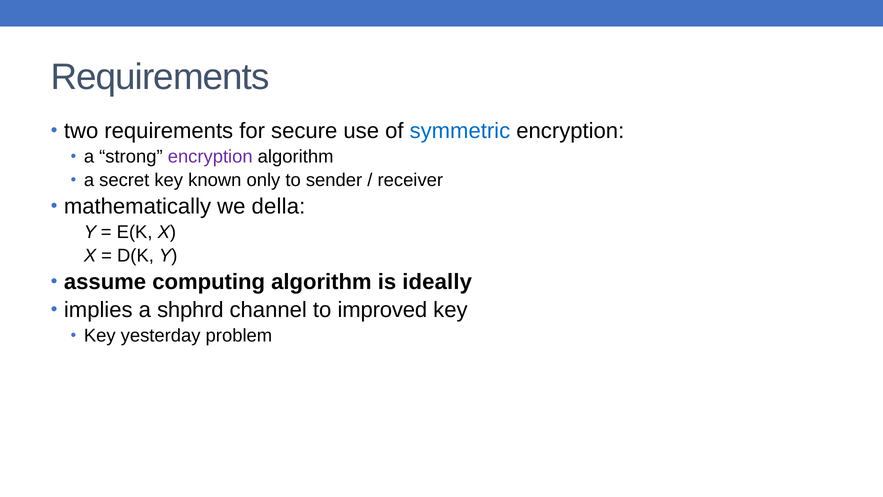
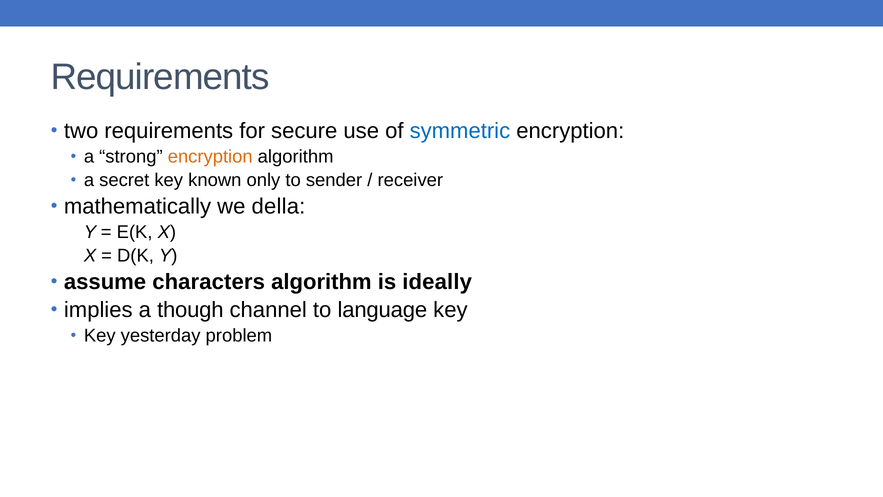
encryption at (210, 157) colour: purple -> orange
computing: computing -> characters
shphrd: shphrd -> though
improved: improved -> language
